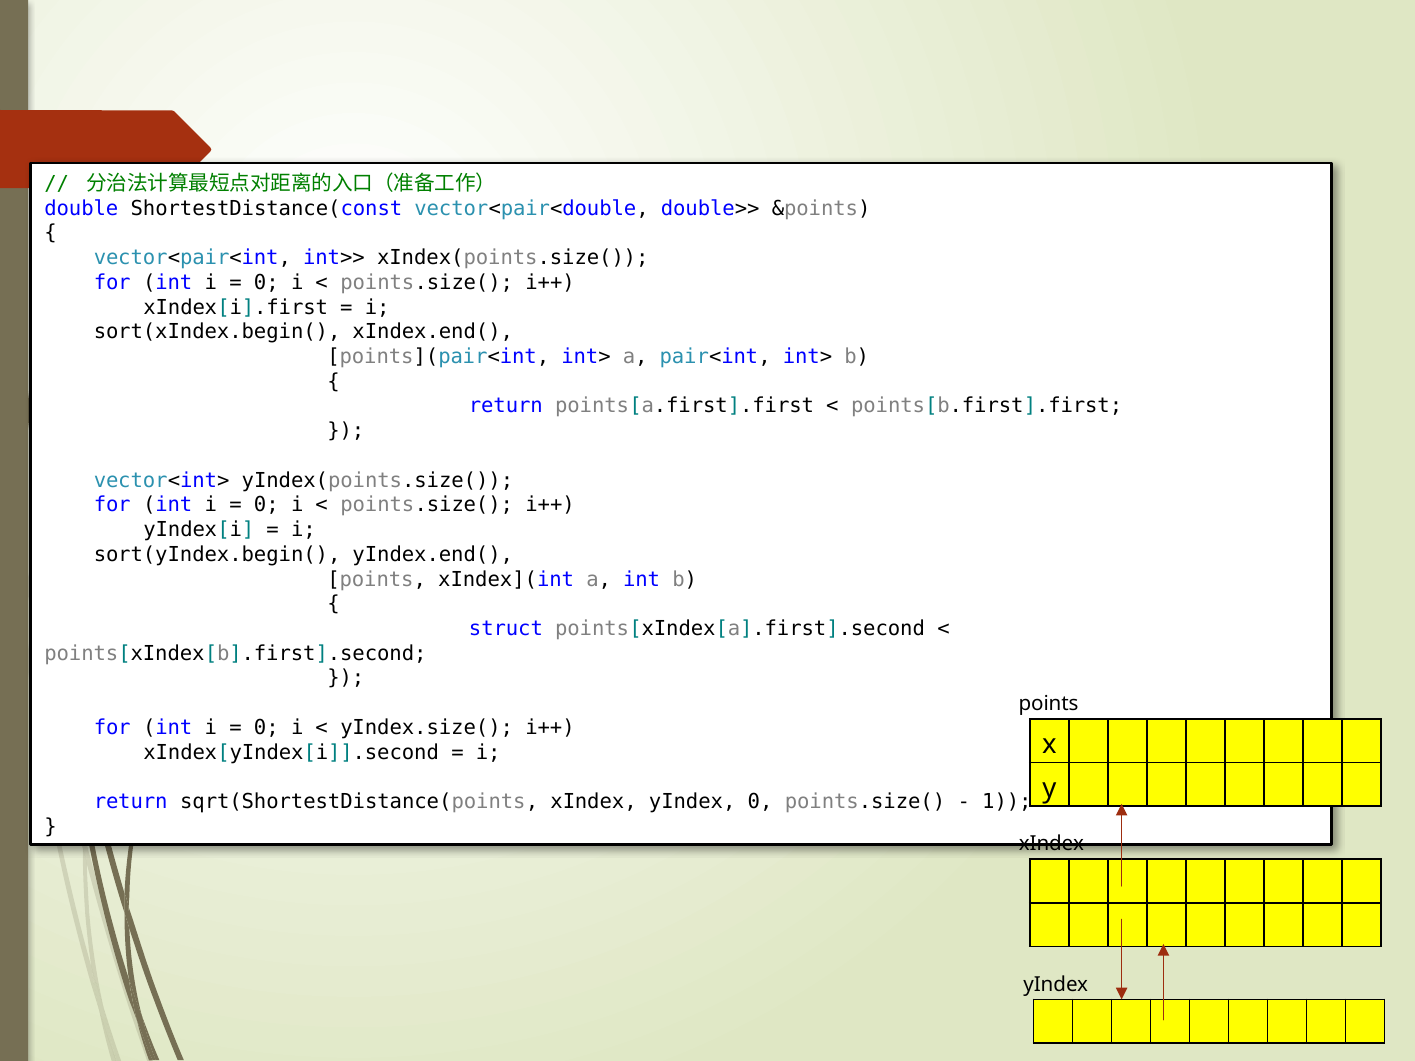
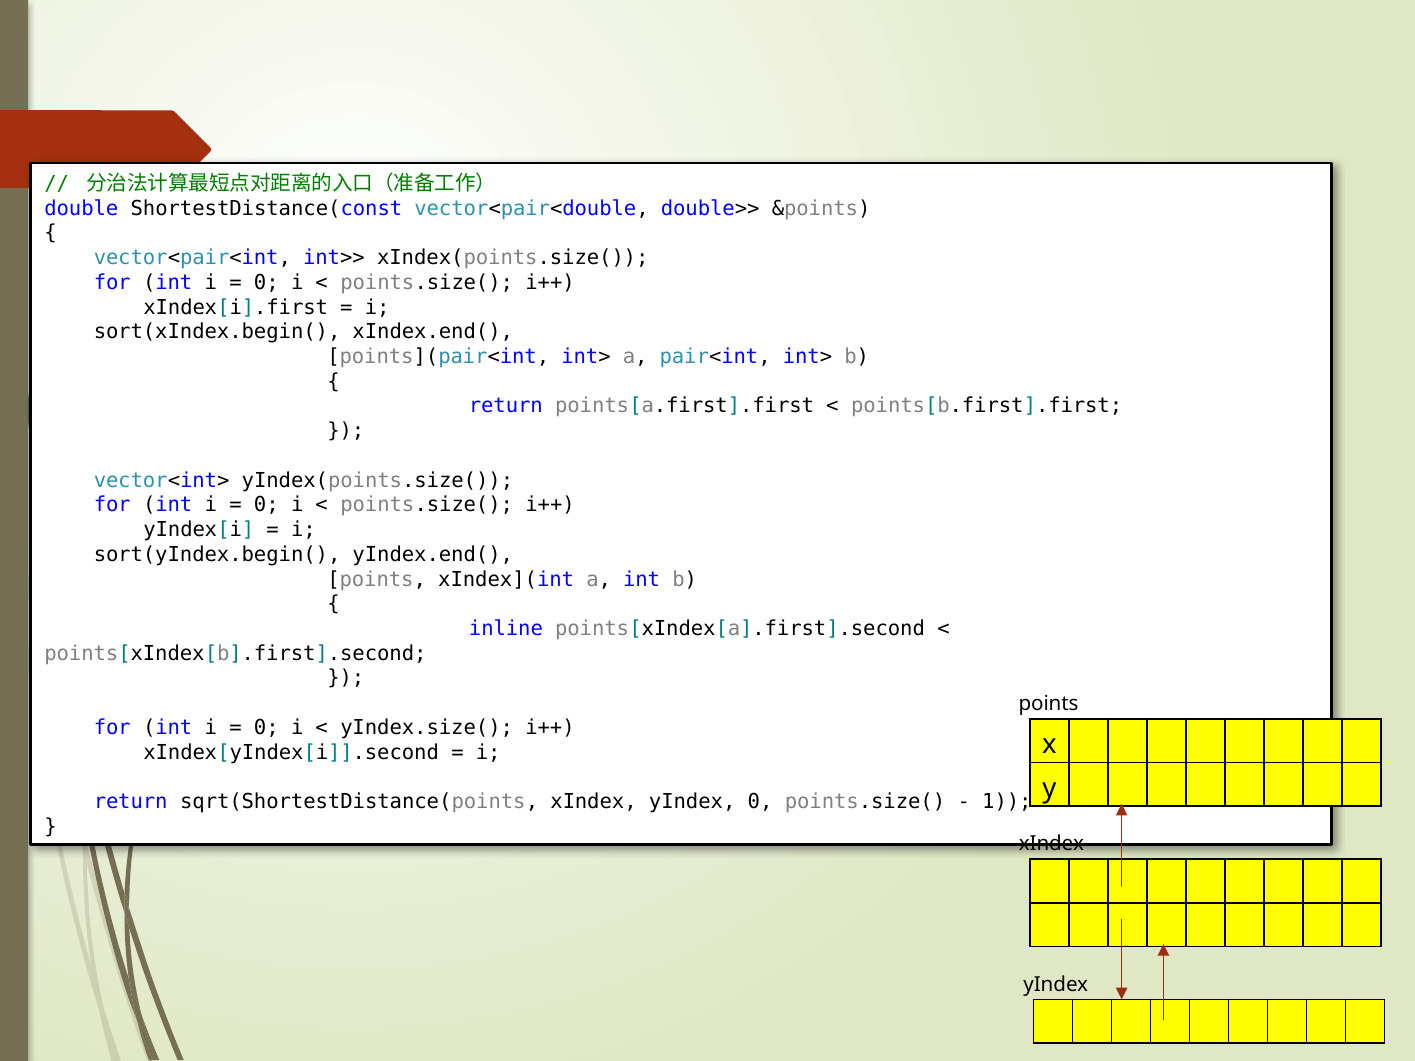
struct: struct -> inline
